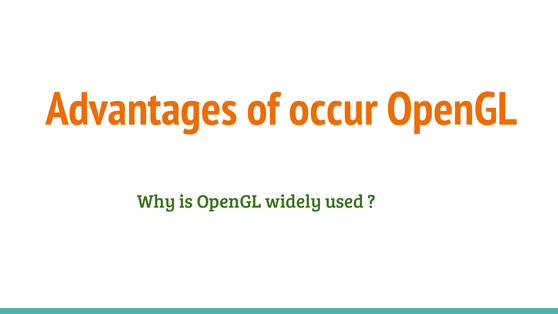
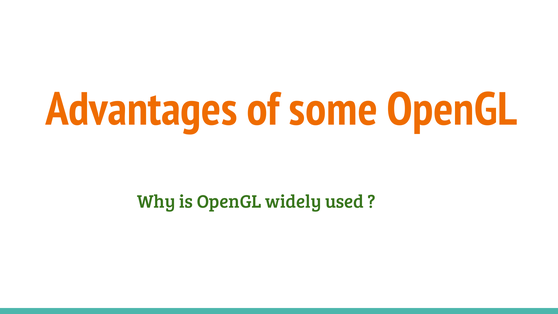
occur: occur -> some
